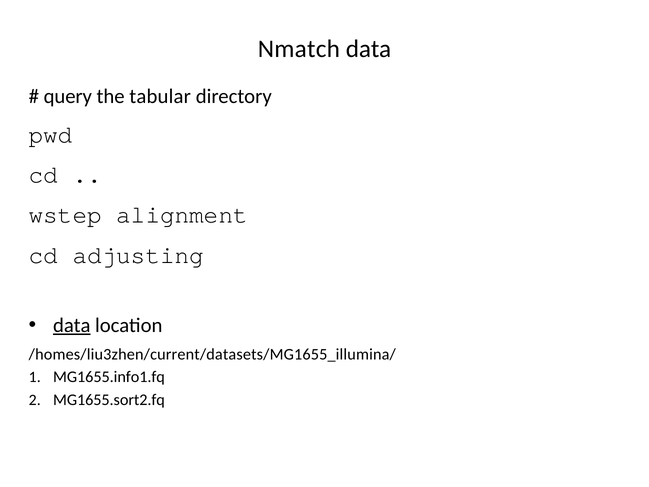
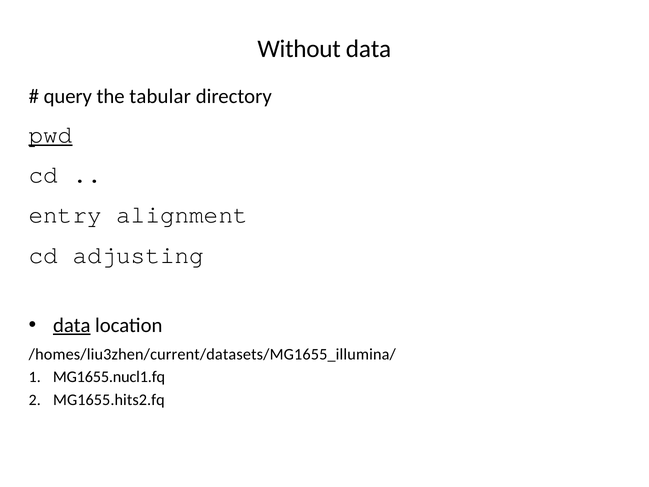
Nmatch: Nmatch -> Without
pwd underline: none -> present
wstep: wstep -> entry
MG1655.info1.fq: MG1655.info1.fq -> MG1655.nucl1.fq
MG1655.sort2.fq: MG1655.sort2.fq -> MG1655.hits2.fq
